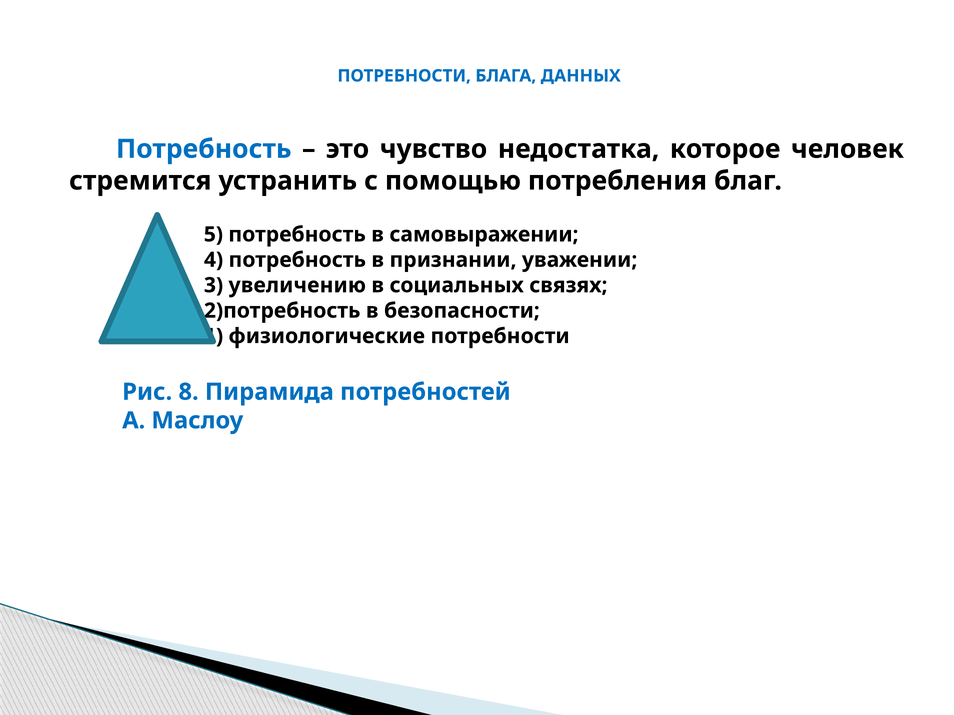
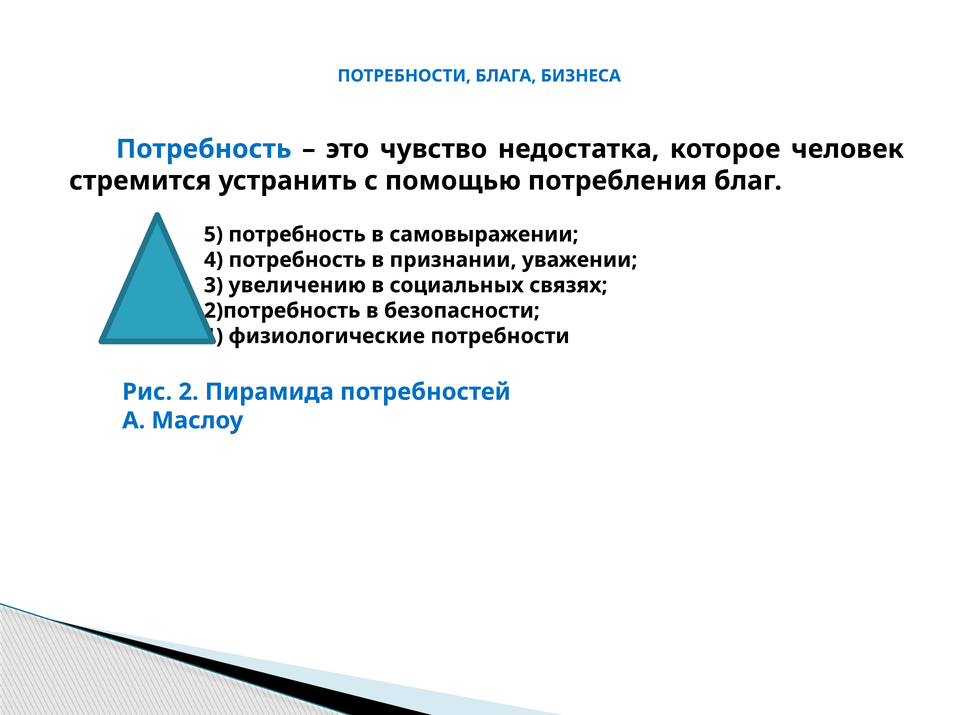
ДАННЫХ: ДАННЫХ -> БИЗНЕСА
8: 8 -> 2
